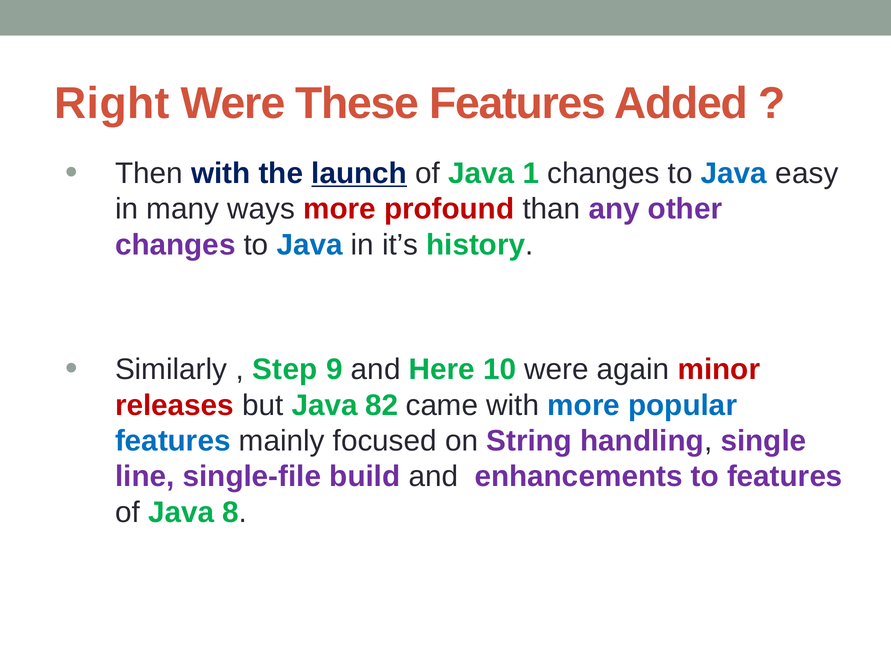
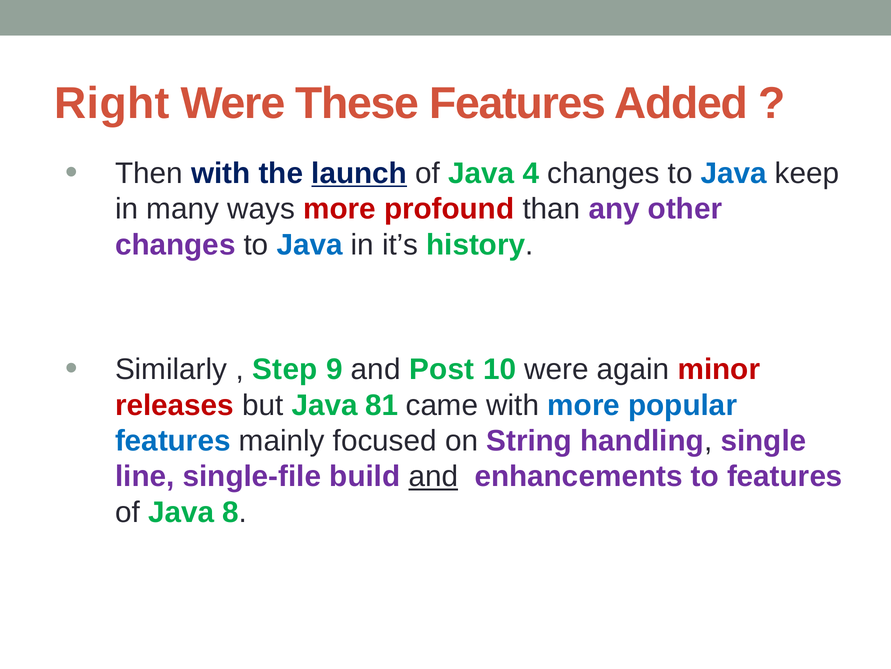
1: 1 -> 4
easy: easy -> keep
Here: Here -> Post
82: 82 -> 81
and at (433, 476) underline: none -> present
